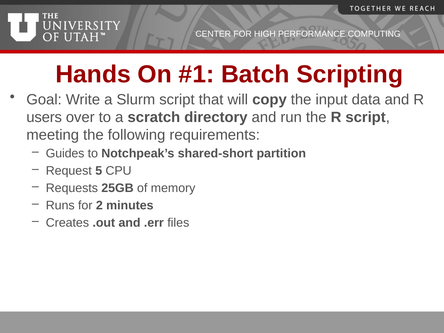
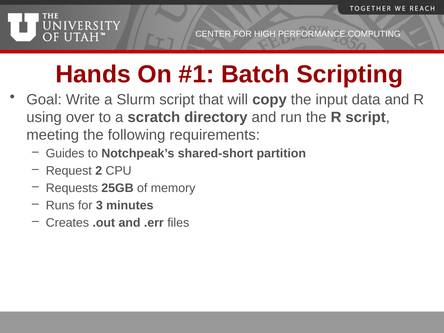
users: users -> using
5: 5 -> 2
2: 2 -> 3
